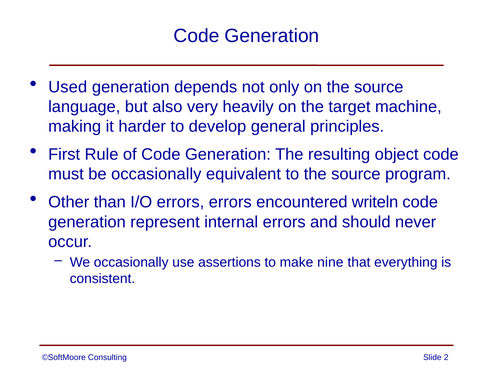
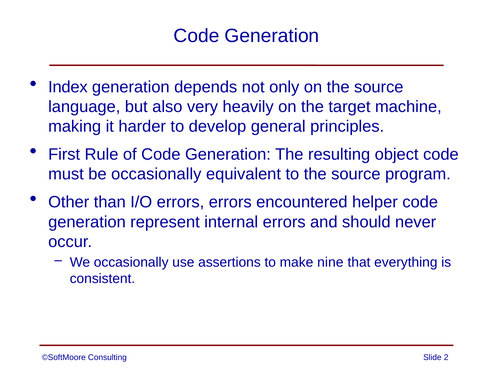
Used: Used -> Index
writeln: writeln -> helper
